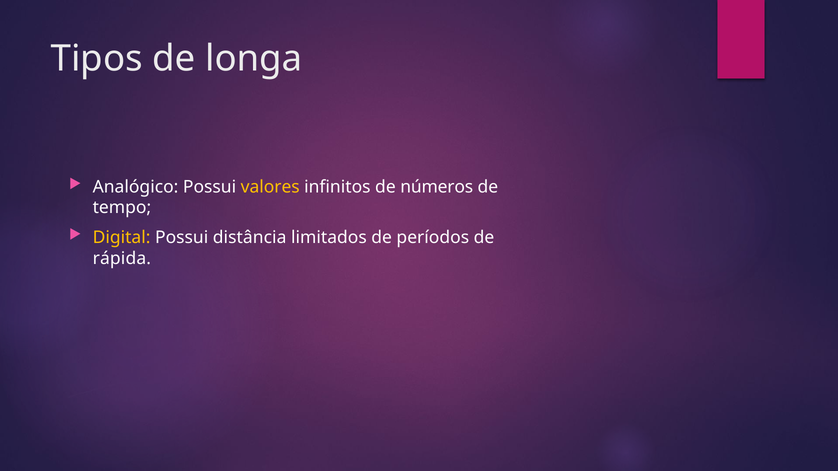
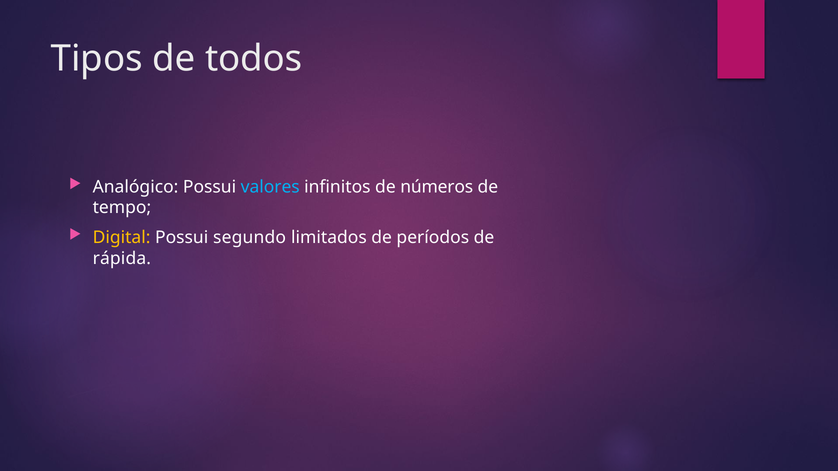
longa: longa -> todos
valores colour: yellow -> light blue
distância: distância -> segundo
